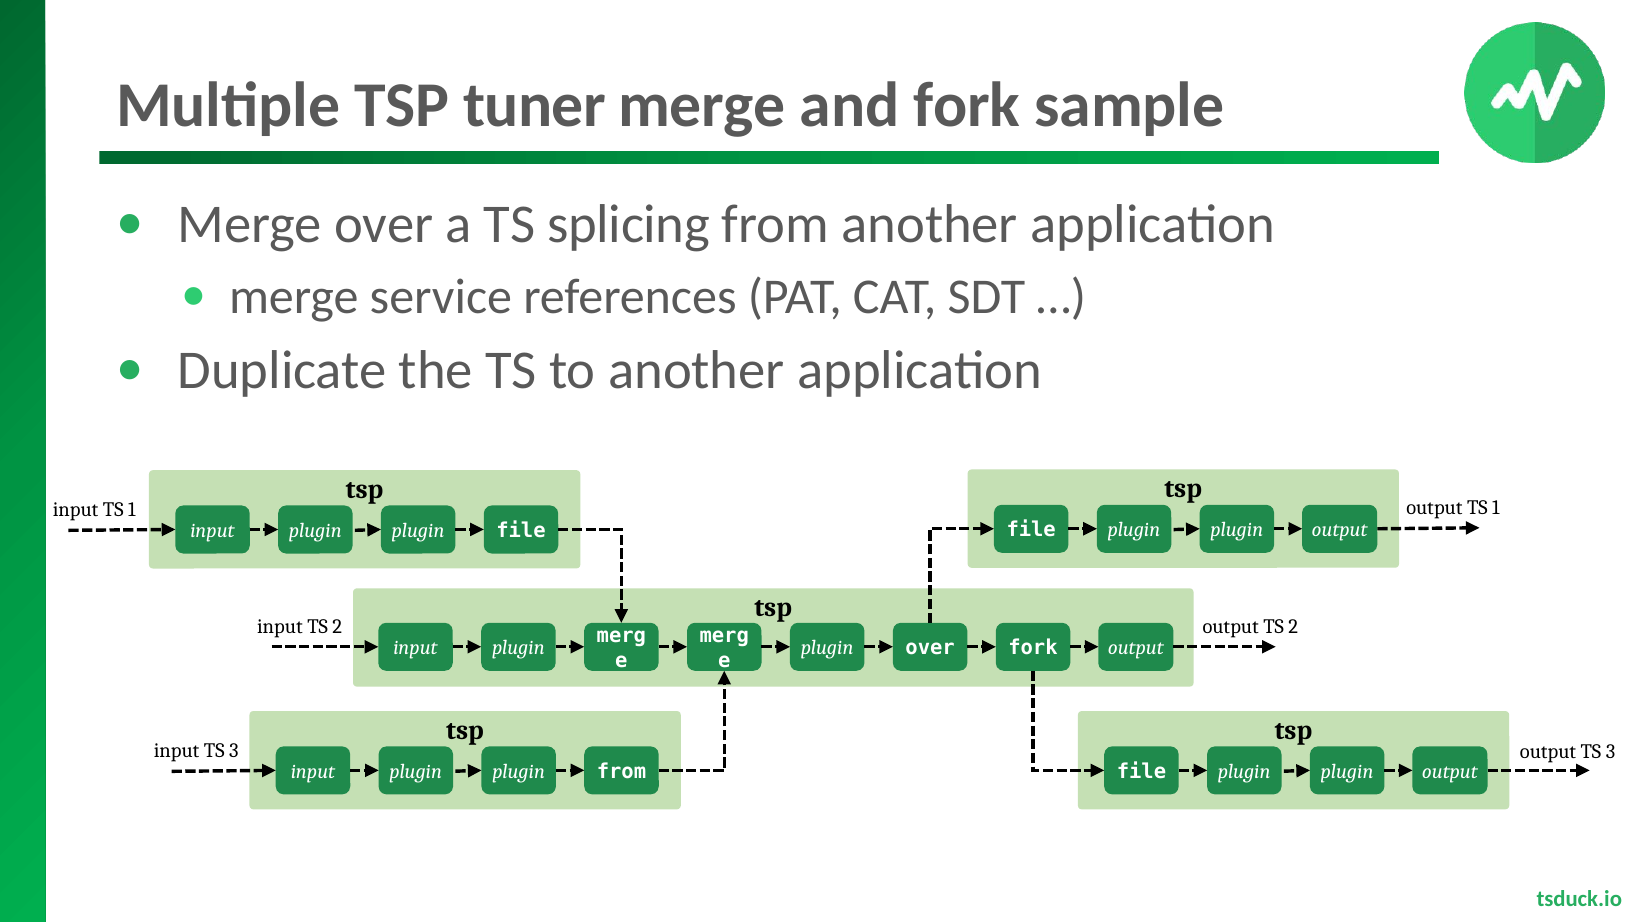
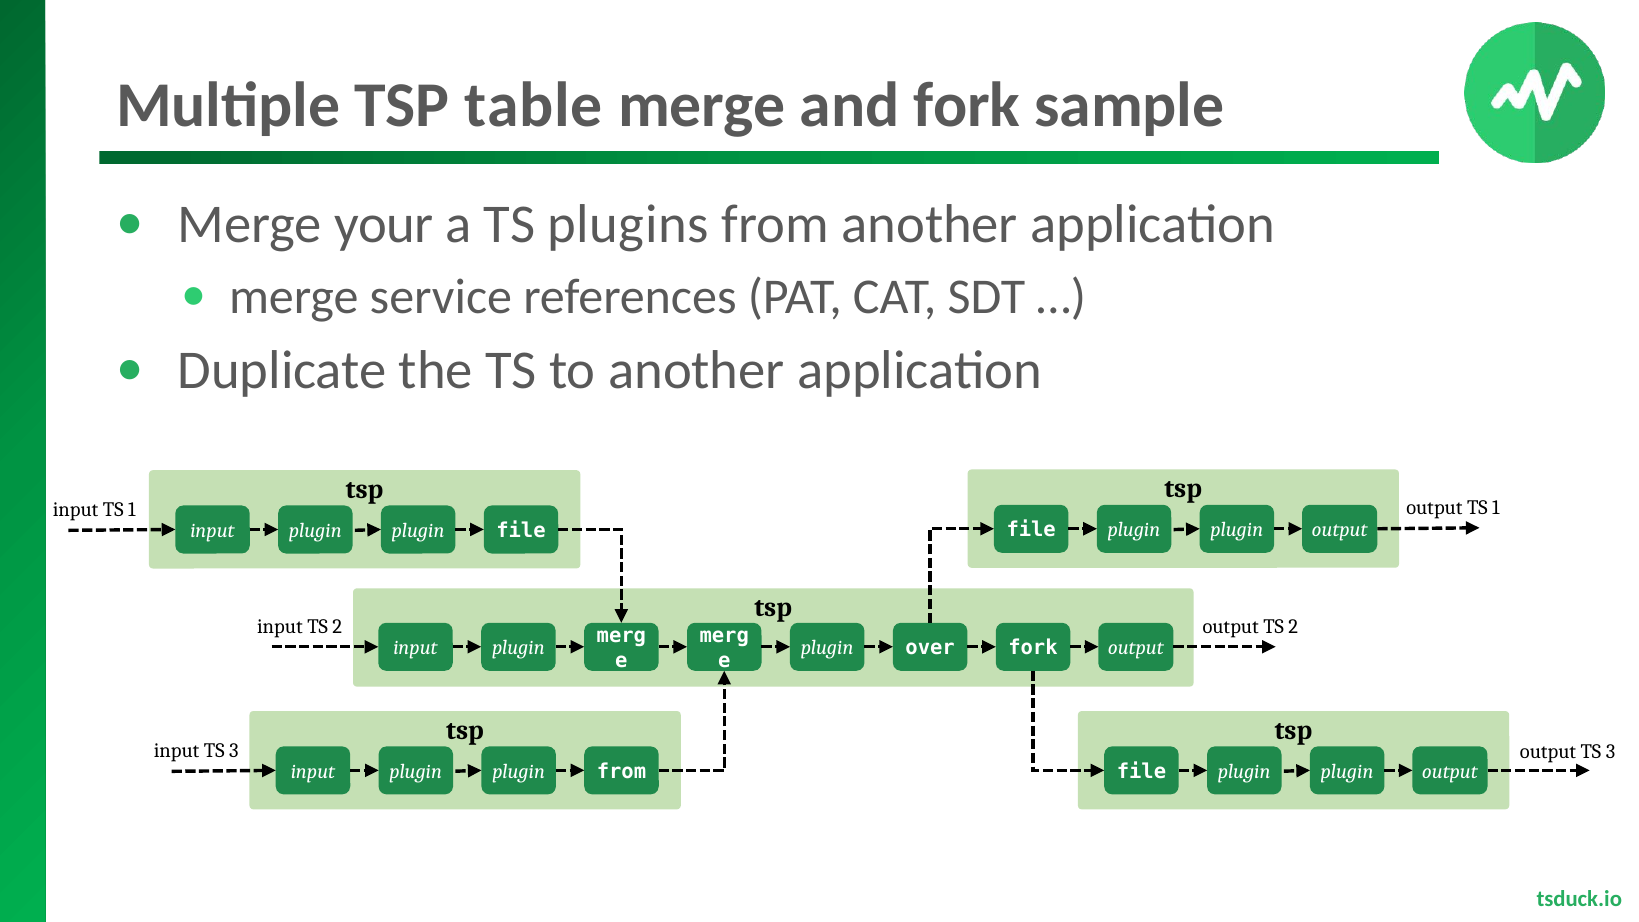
tuner: tuner -> table
Merge over: over -> your
splicing: splicing -> plugins
